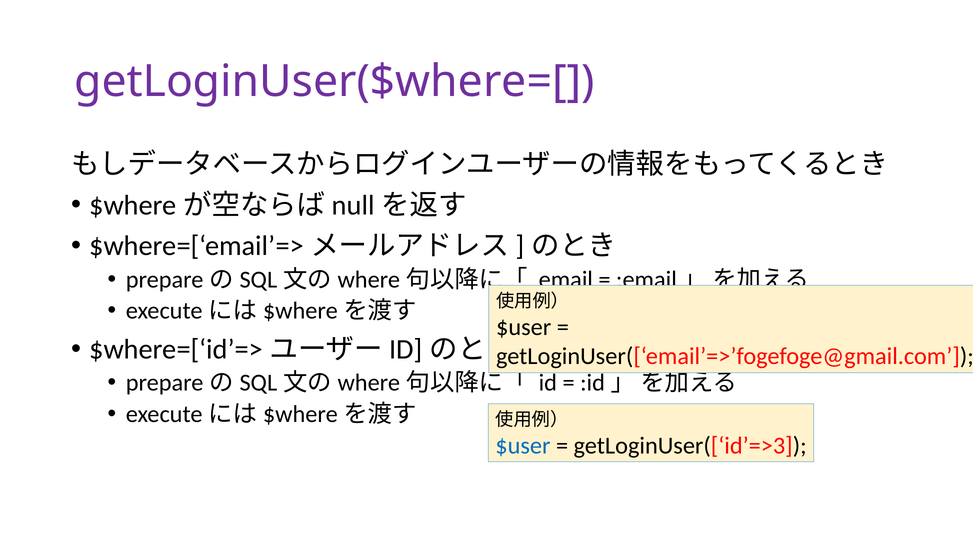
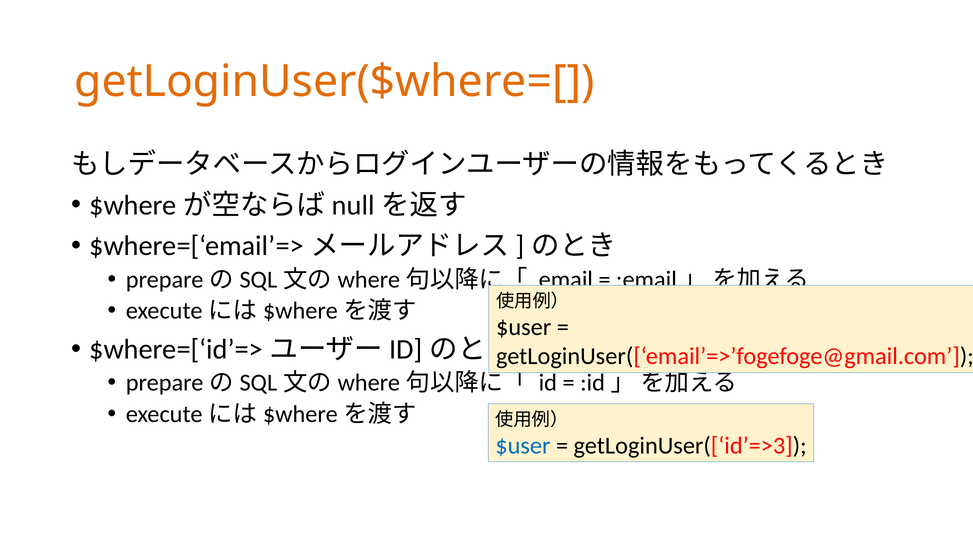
getLoginUser($where=[ colour: purple -> orange
